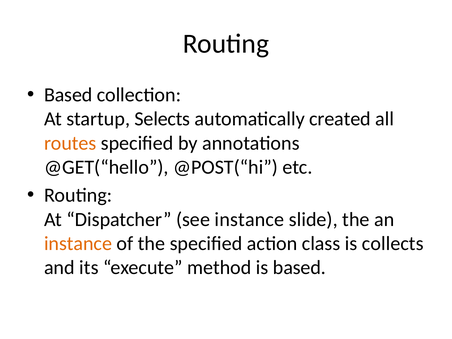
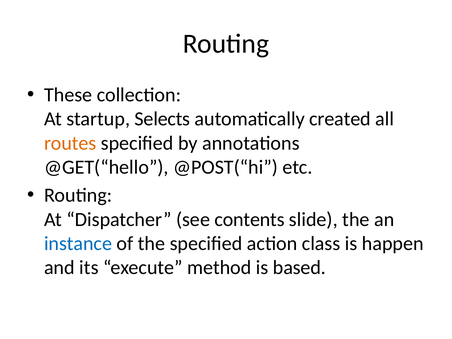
Based at (68, 95): Based -> These
see instance: instance -> contents
instance at (78, 244) colour: orange -> blue
collects: collects -> happen
